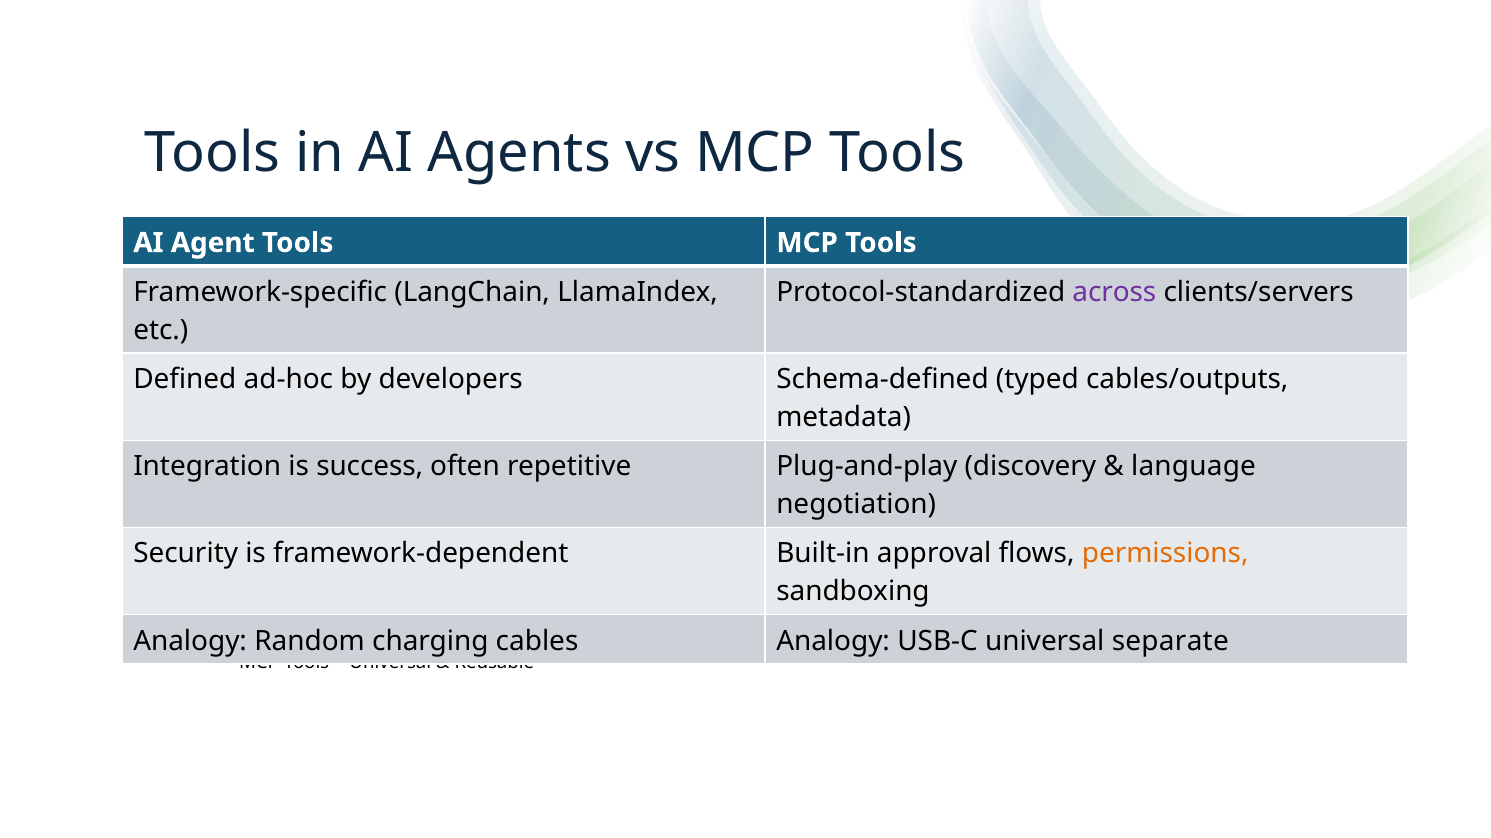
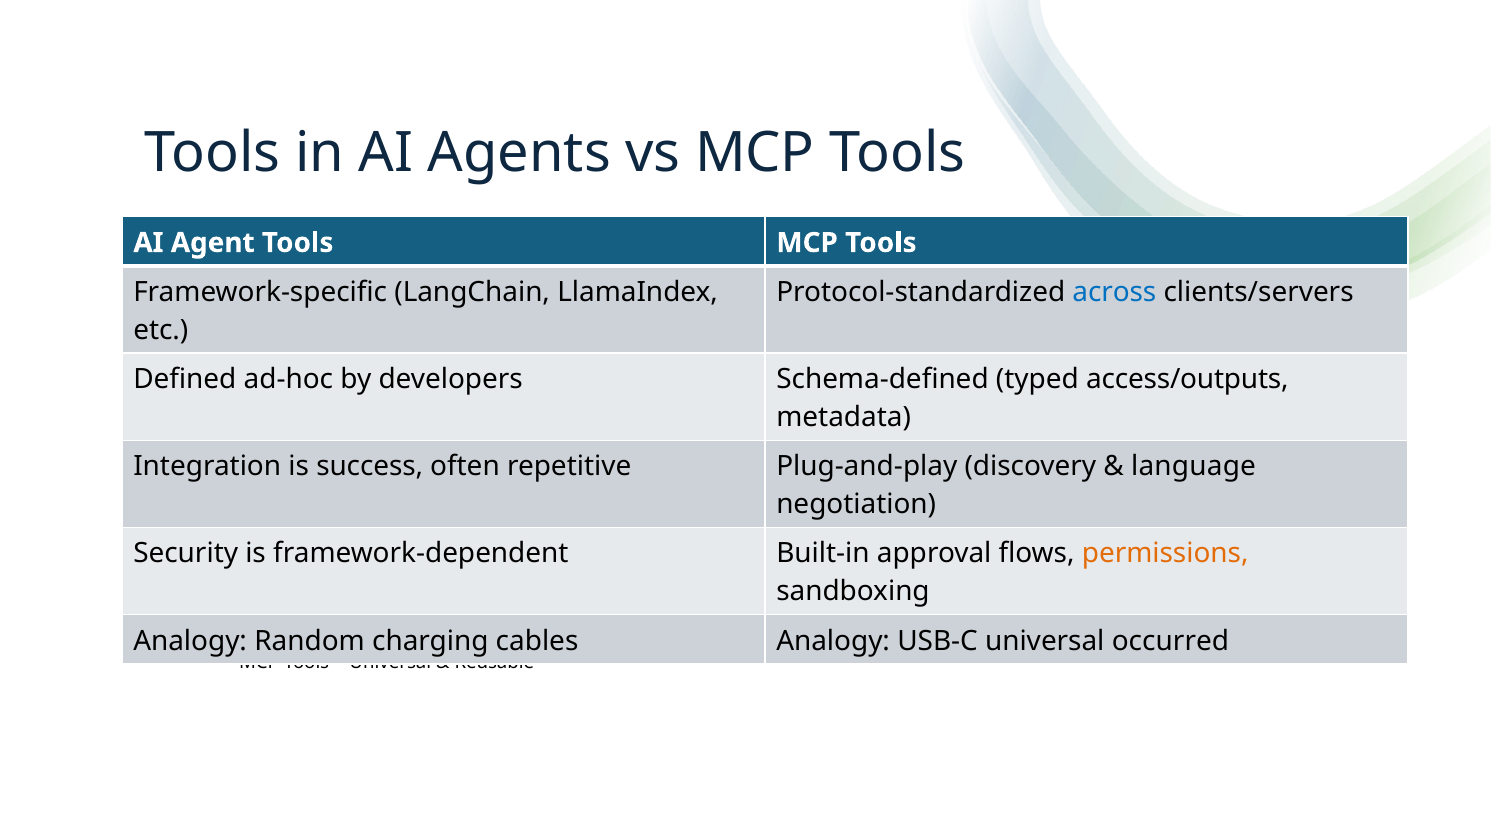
across colour: purple -> blue
cables/outputs: cables/outputs -> access/outputs
separate: separate -> occurred
